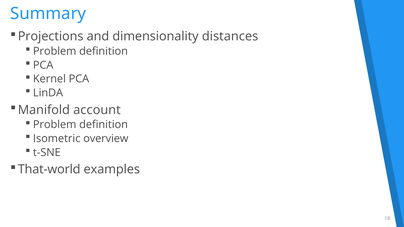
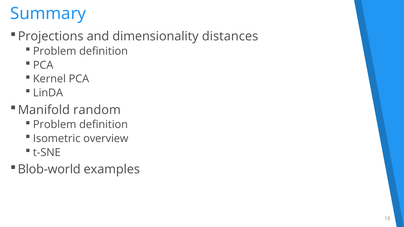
account: account -> random
That-world: That-world -> Blob-world
